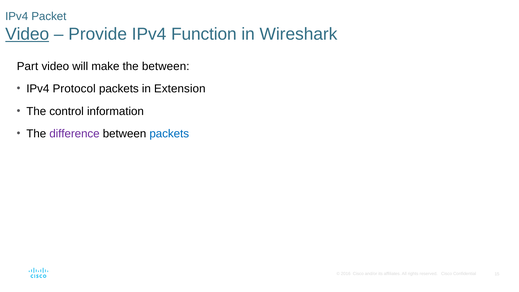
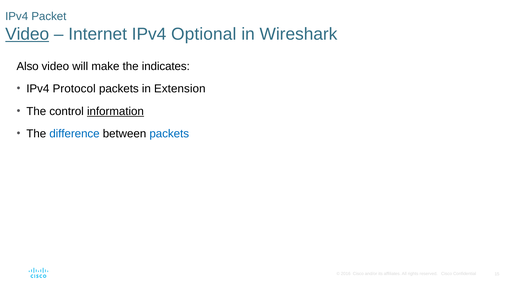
Provide: Provide -> Internet
Function: Function -> Optional
Part: Part -> Also
the between: between -> indicates
information underline: none -> present
difference colour: purple -> blue
